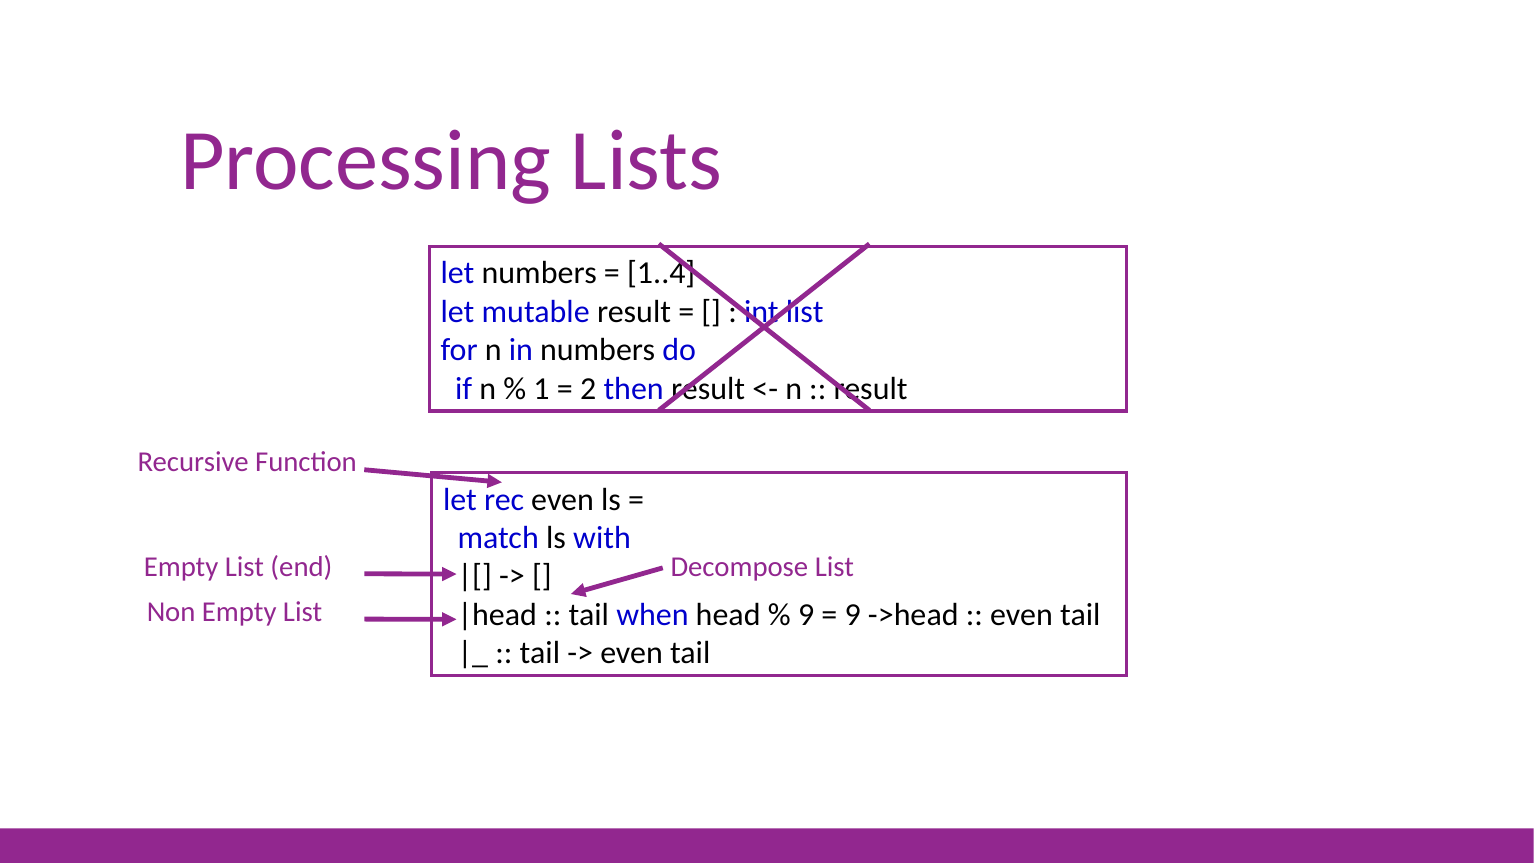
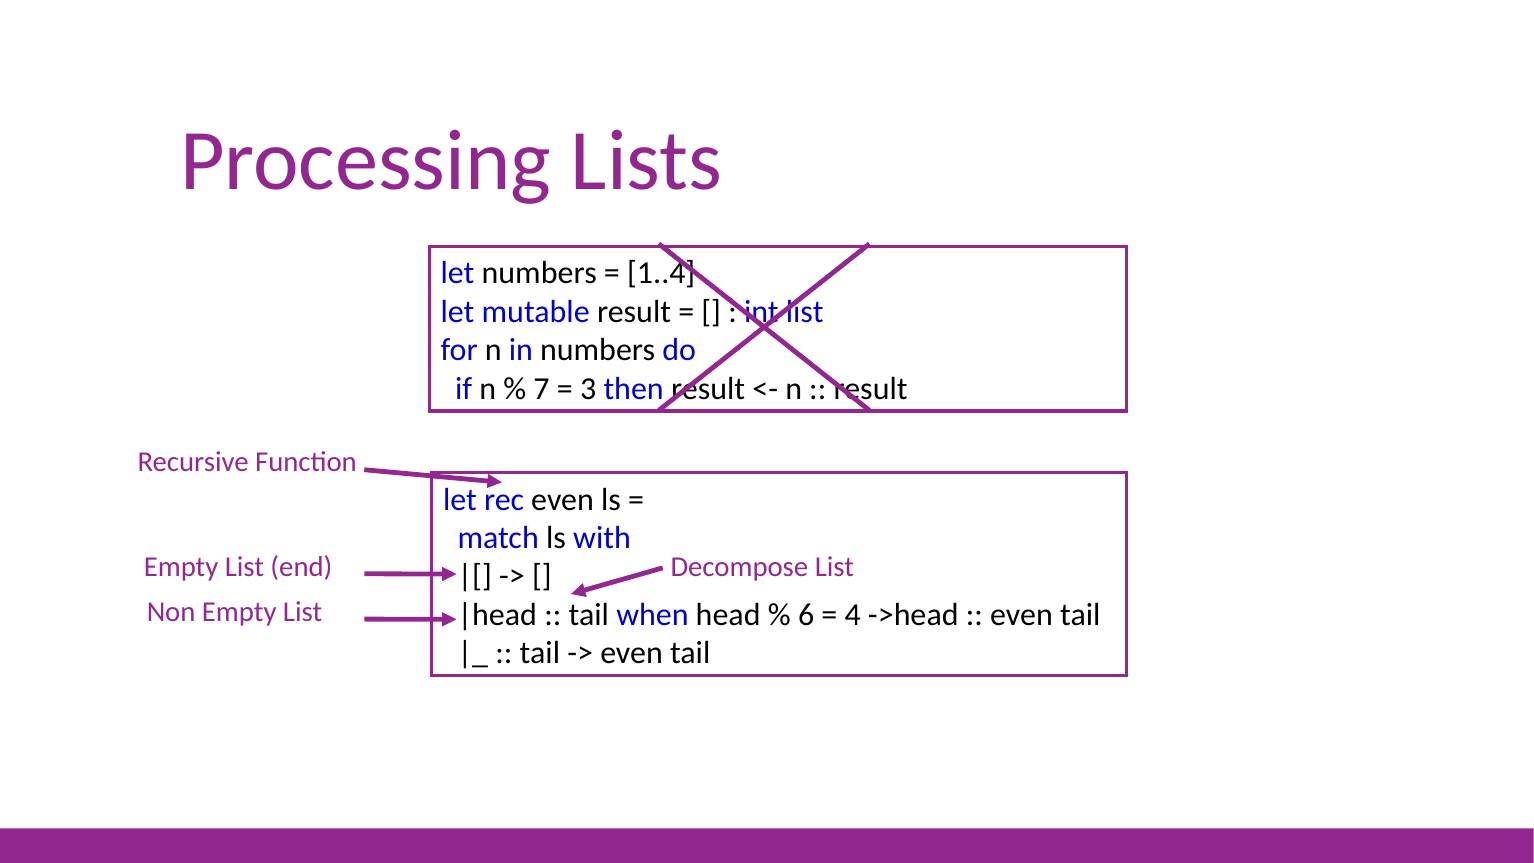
1: 1 -> 7
2: 2 -> 3
9 at (806, 615): 9 -> 6
9 at (853, 615): 9 -> 4
